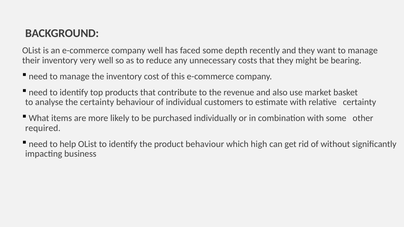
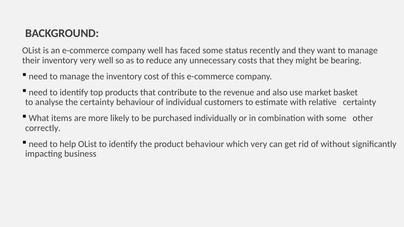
depth: depth -> status
required: required -> correctly
which high: high -> very
